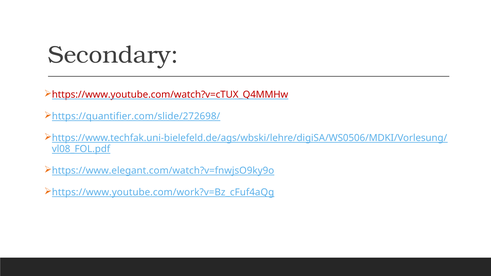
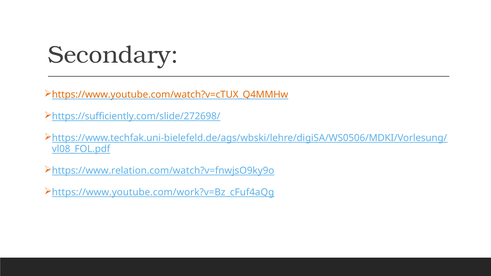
https://www.youtube.com/watch?v=cTUX_Q4MMHw colour: red -> orange
https://quantifier.com/slide/272698/: https://quantifier.com/slide/272698/ -> https://sufficiently.com/slide/272698/
https://www.elegant.com/watch?v=fnwjsO9ky9o: https://www.elegant.com/watch?v=fnwjsO9ky9o -> https://www.relation.com/watch?v=fnwjsO9ky9o
